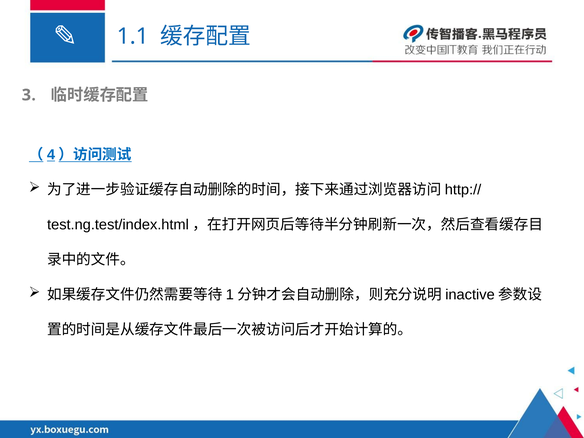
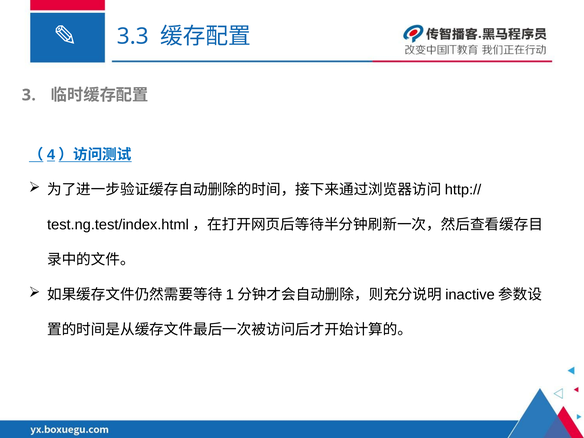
1.1: 1.1 -> 3.3
